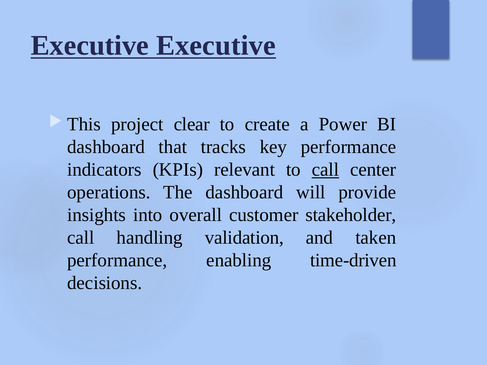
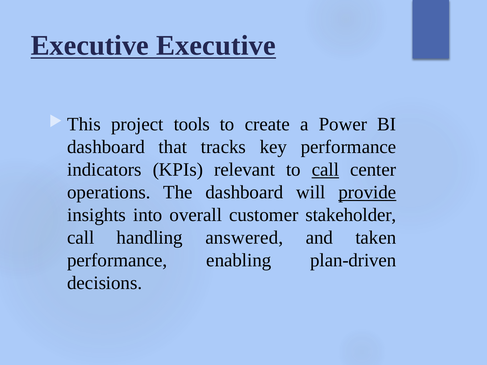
clear: clear -> tools
provide underline: none -> present
validation: validation -> answered
time-driven: time-driven -> plan-driven
